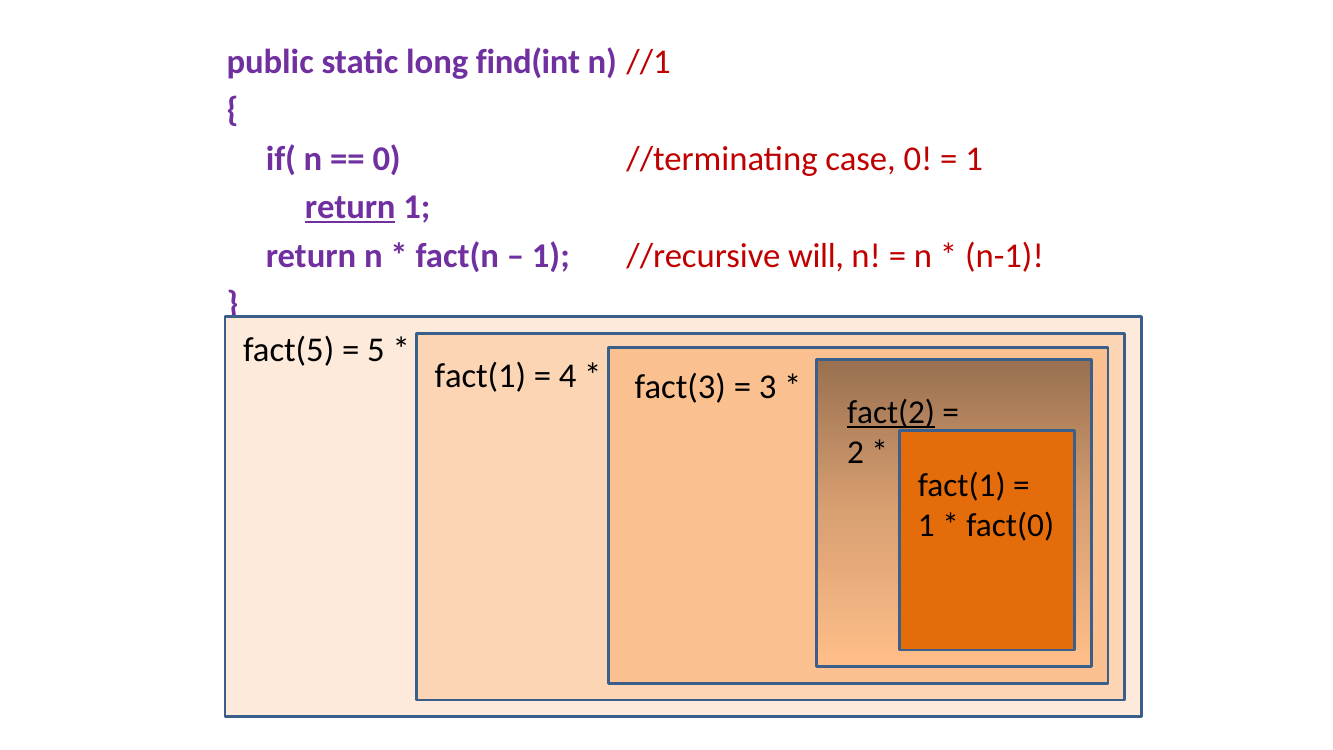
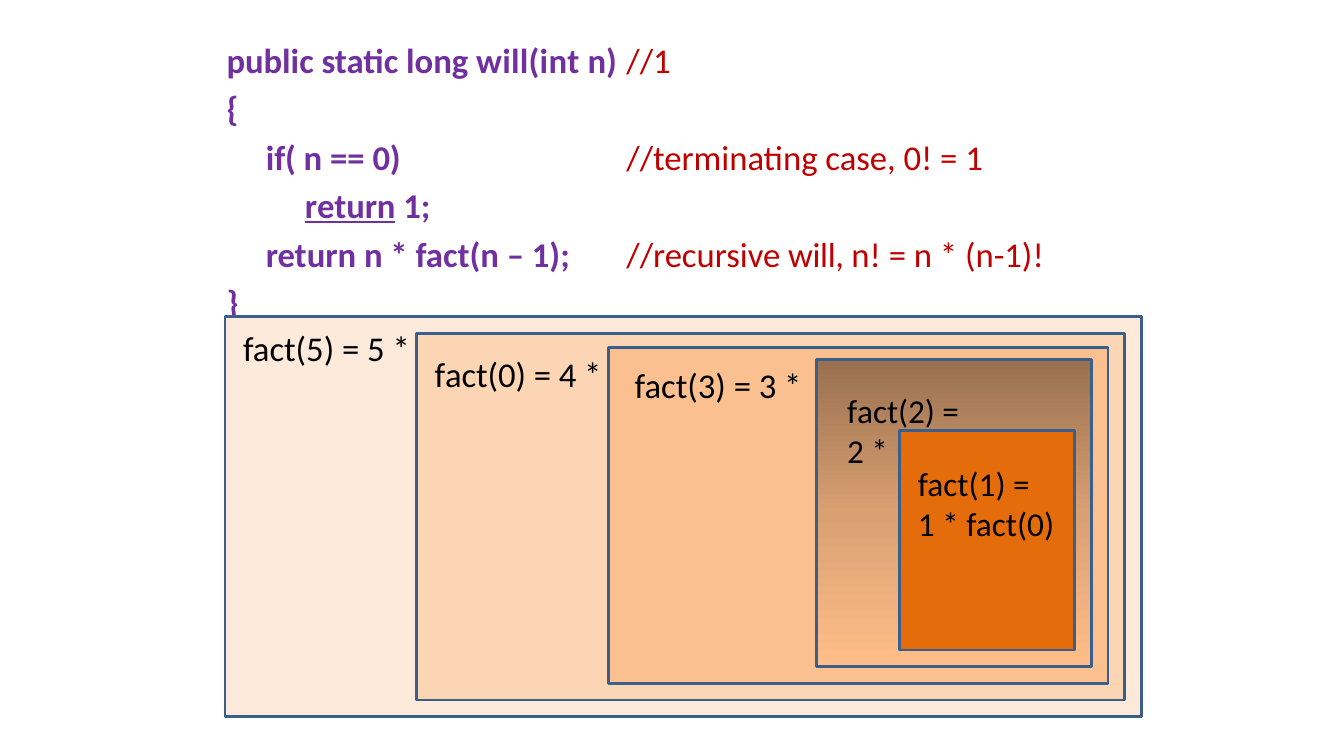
find(int: find(int -> will(int
fact(1 at (480, 376): fact(1 -> fact(0
fact(2 underline: present -> none
